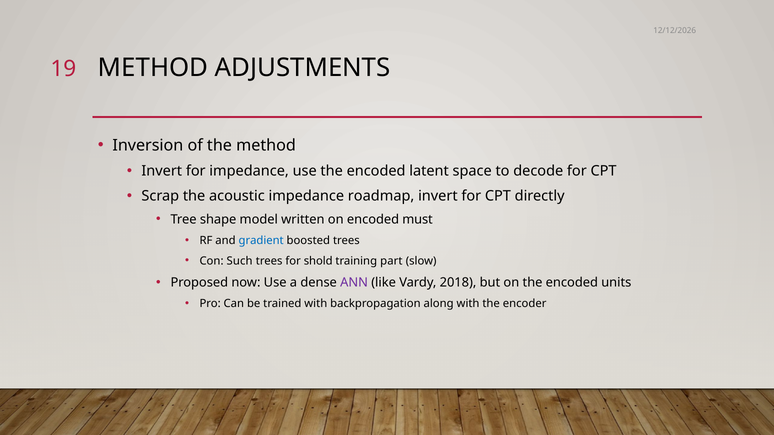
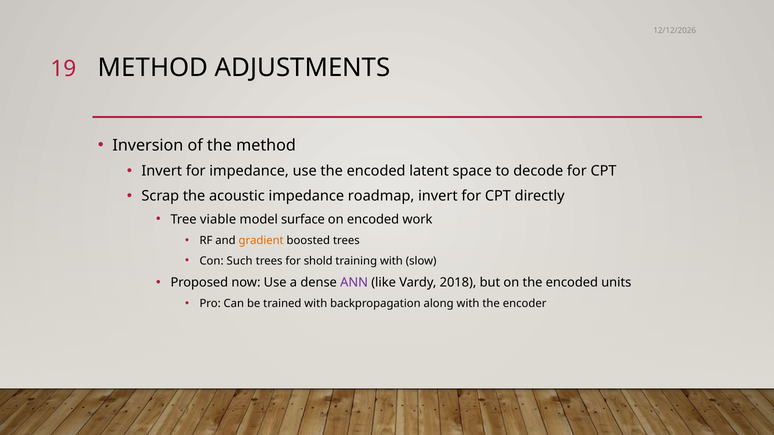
shape: shape -> viable
written: written -> surface
must: must -> work
gradient colour: blue -> orange
training part: part -> with
